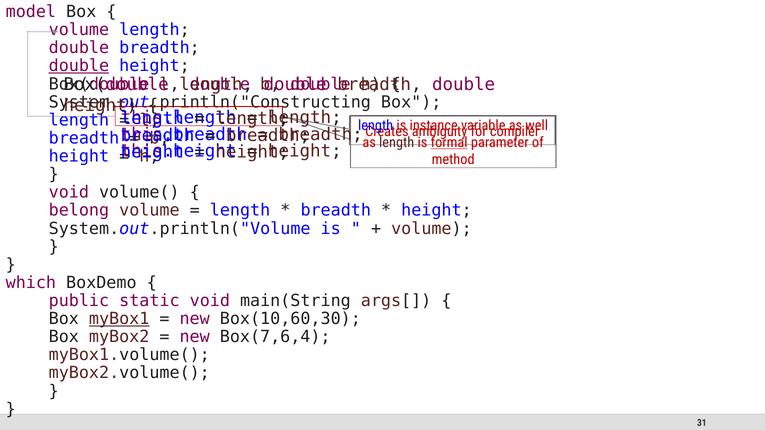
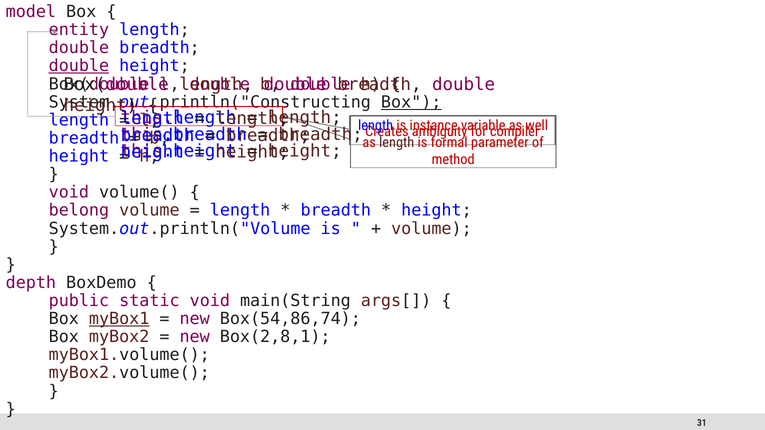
volume at (79, 30): volume -> entity
Box at (411, 102) underline: none -> present
formal underline: present -> none
which: which -> depth
Box(10,60,30: Box(10,60,30 -> Box(54,86,74
Box(7,6,4: Box(7,6,4 -> Box(2,8,1
